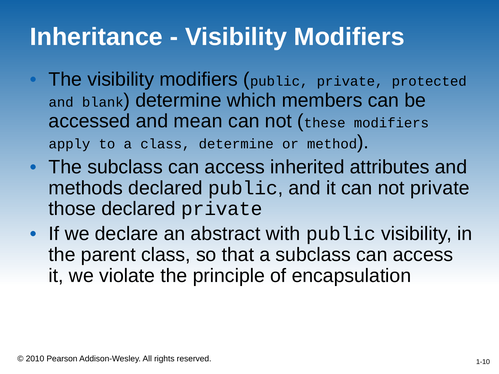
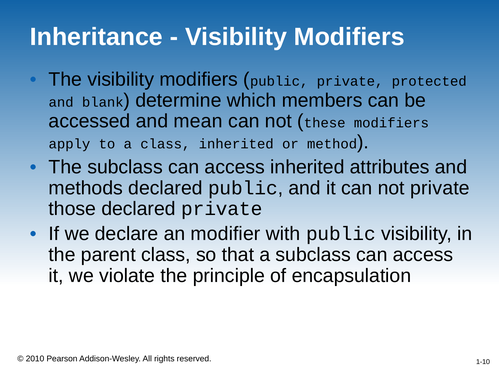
class determine: determine -> inherited
abstract: abstract -> modifier
